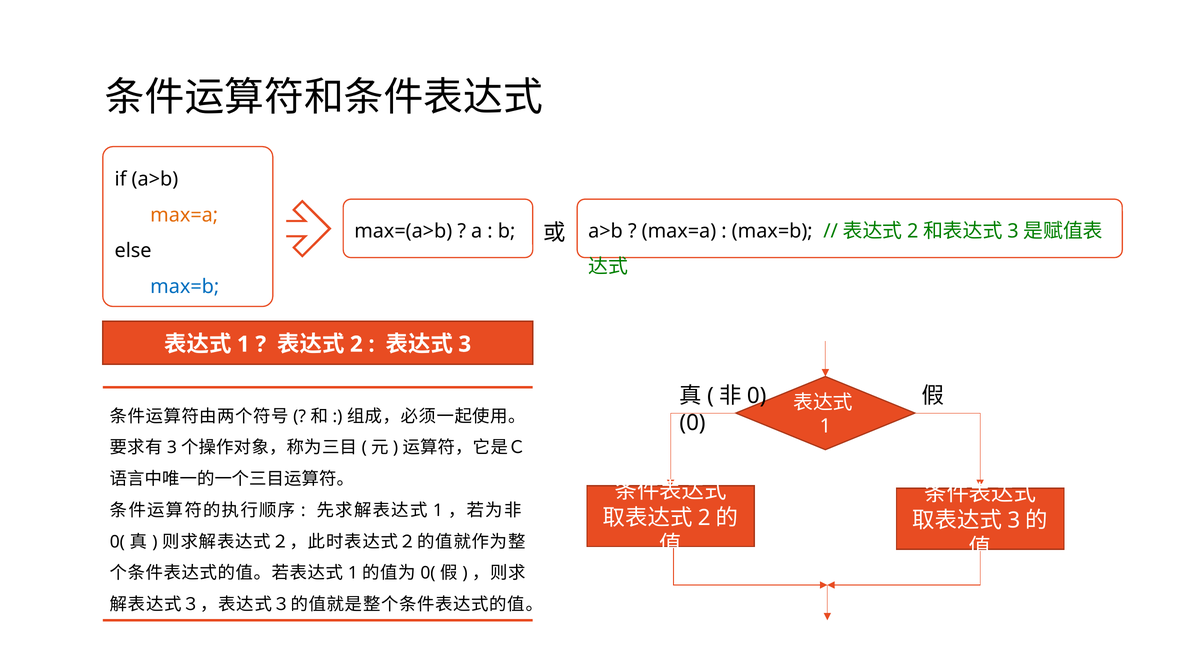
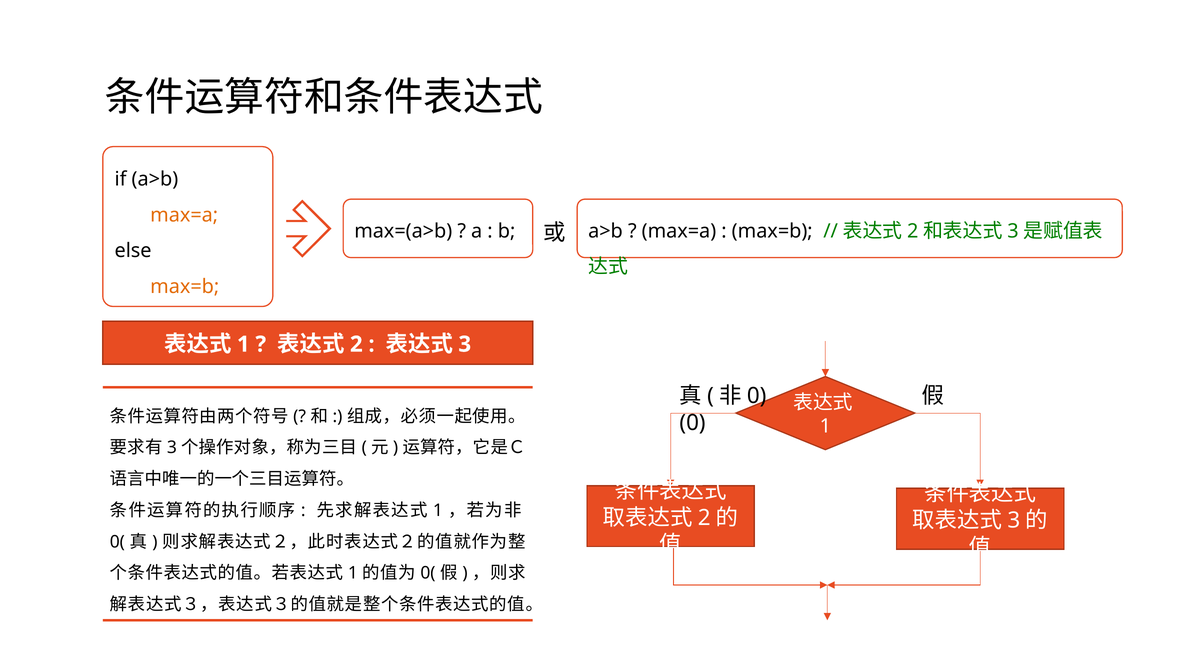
max=b at (185, 287) colour: blue -> orange
